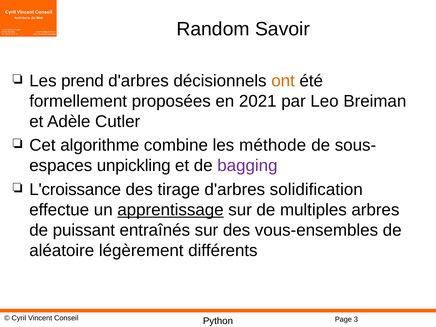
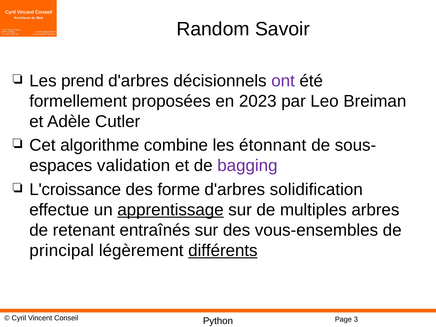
ont colour: orange -> purple
2021: 2021 -> 2023
méthode: méthode -> étonnant
unpickling: unpickling -> validation
tirage: tirage -> forme
puissant: puissant -> retenant
aléatoire: aléatoire -> principal
différents underline: none -> present
